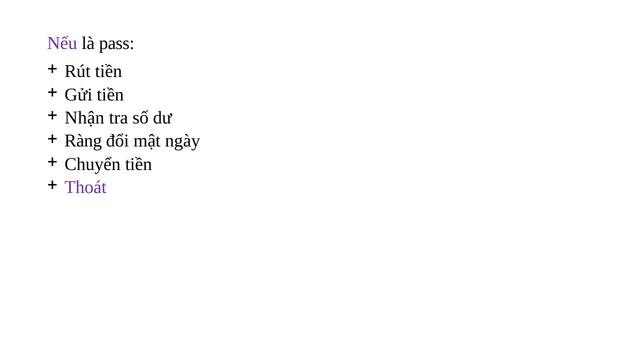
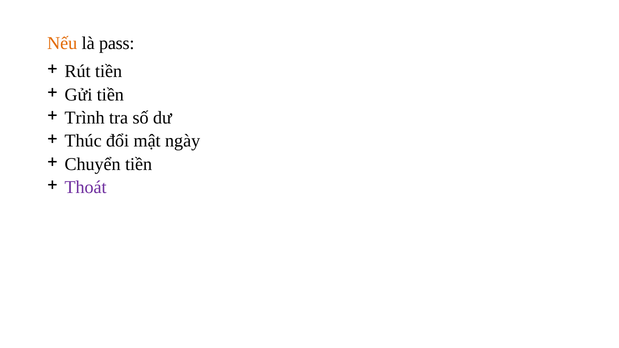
Nếu colour: purple -> orange
Nhận: Nhận -> Trình
Ràng: Ràng -> Thúc
